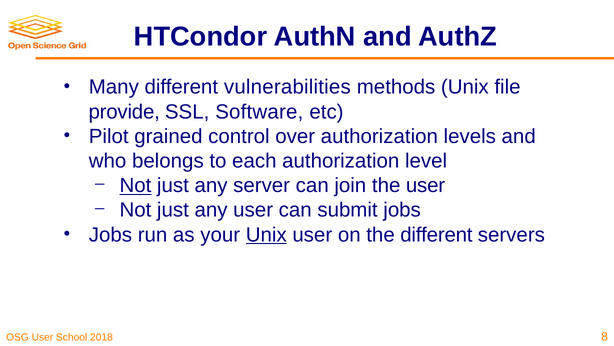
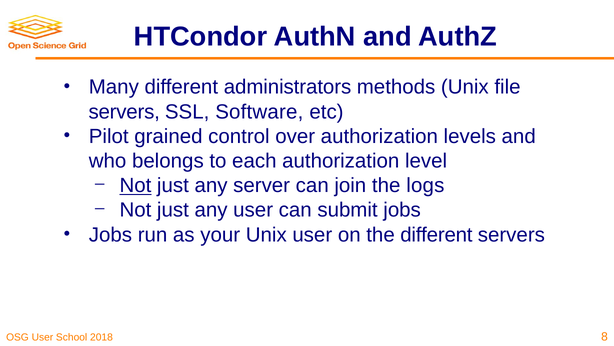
vulnerabilities: vulnerabilities -> administrators
provide at (124, 112): provide -> servers
the user: user -> logs
Unix at (266, 234) underline: present -> none
